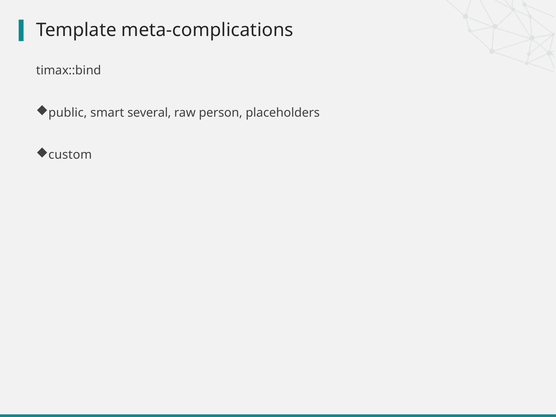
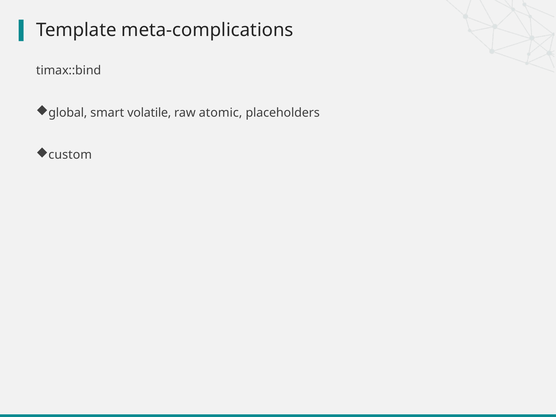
public: public -> global
several: several -> volatile
person: person -> atomic
